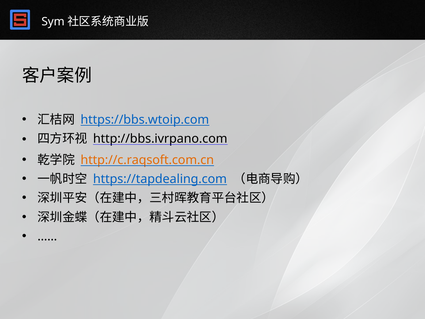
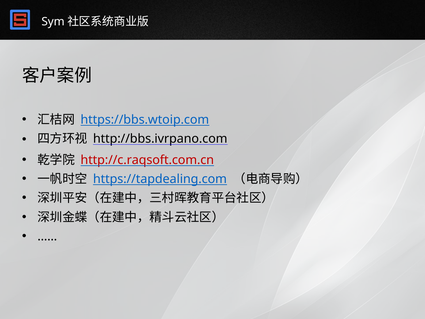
http://c.raqsoft.com.cn colour: orange -> red
